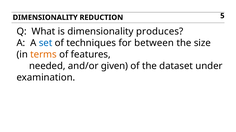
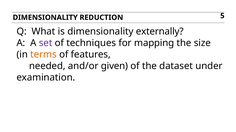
produces: produces -> externally
set colour: blue -> purple
between: between -> mapping
